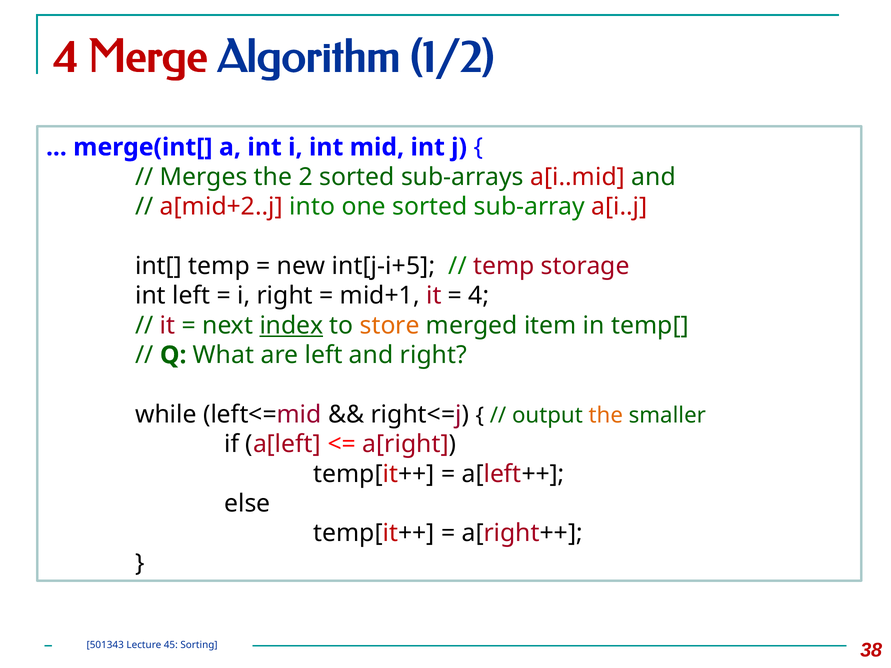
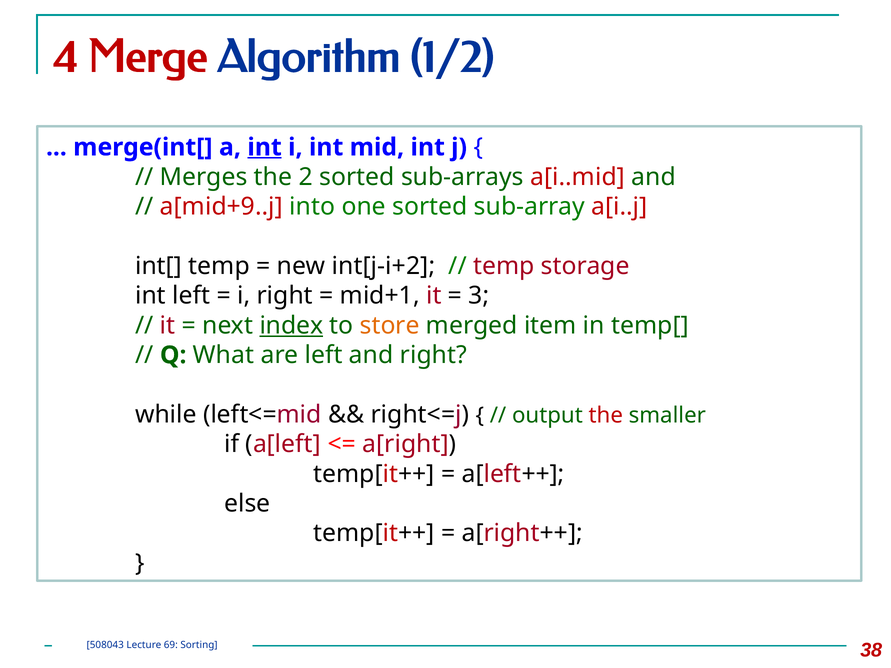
int at (265, 147) underline: none -> present
a[mid+2..j: a[mid+2..j -> a[mid+9..j
int[j-i+5: int[j-i+5 -> int[j-i+2
4 at (479, 296): 4 -> 3
the at (606, 415) colour: orange -> red
501343: 501343 -> 508043
45: 45 -> 69
